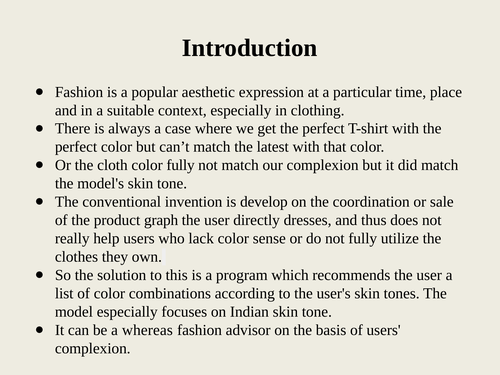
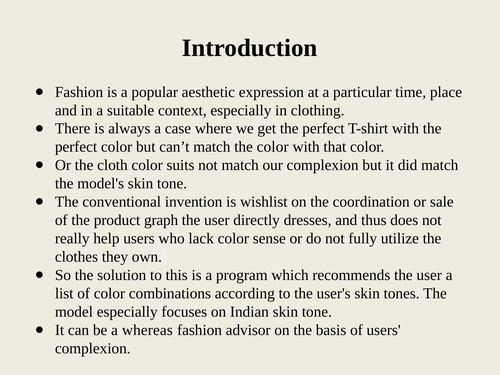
the latest: latest -> color
color fully: fully -> suits
develop: develop -> wishlist
